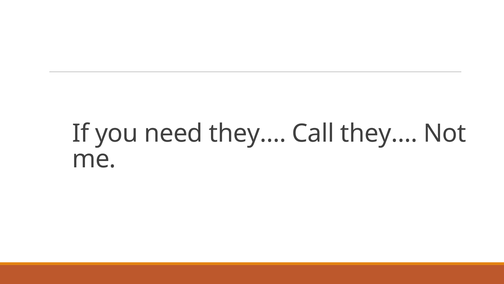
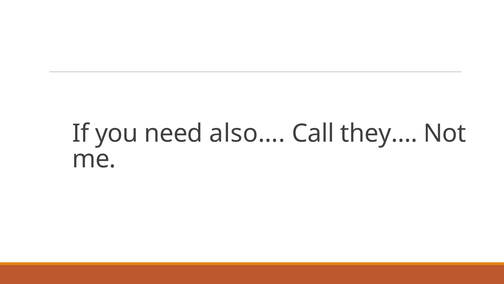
need they…: they… -> also…
